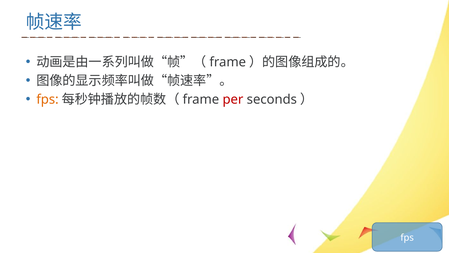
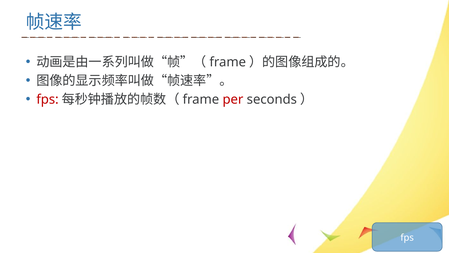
fps at (47, 99) colour: orange -> red
